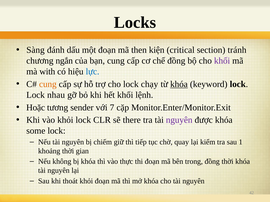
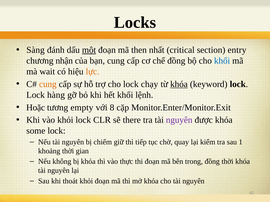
một underline: none -> present
kiện: kiện -> nhất
tránh: tránh -> entry
ngắn: ngắn -> nhận
khối at (222, 61) colour: purple -> blue
with: with -> wait
lực colour: blue -> orange
nhau: nhau -> hàng
sender: sender -> empty
7: 7 -> 8
